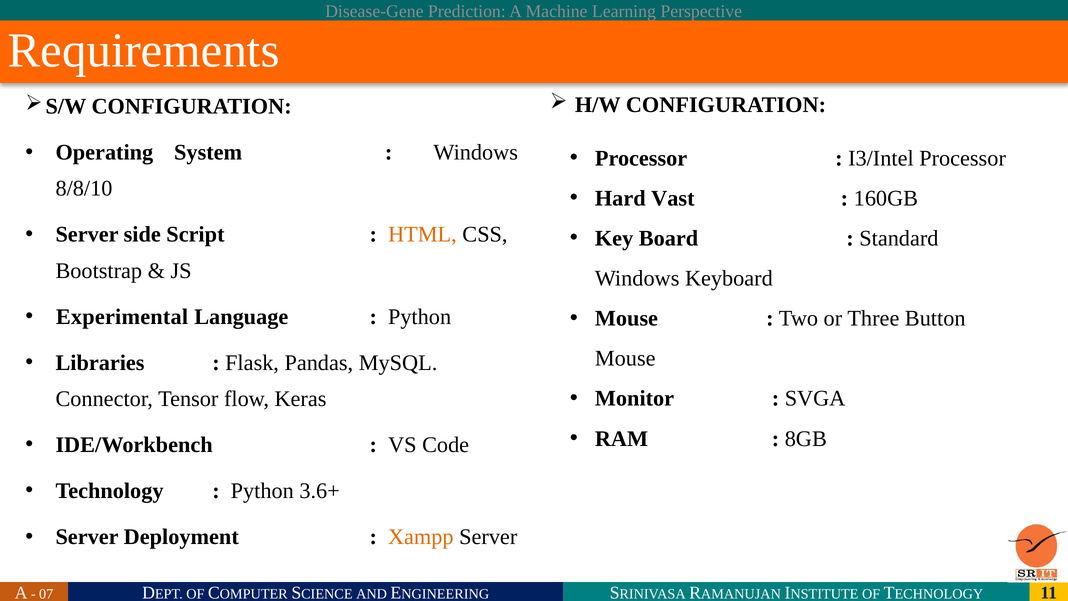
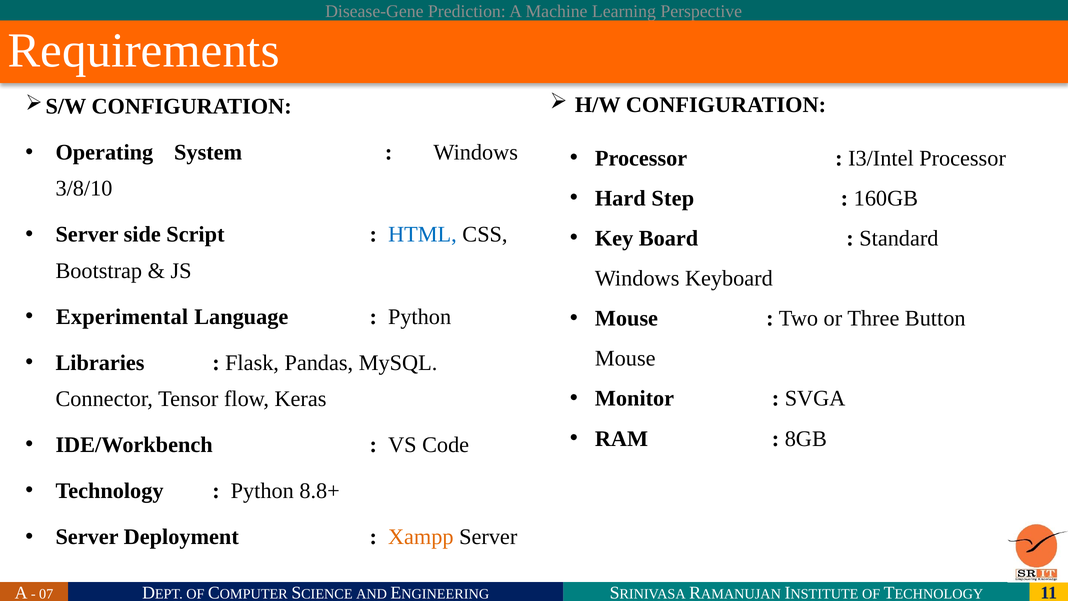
8/8/10: 8/8/10 -> 3/8/10
Vast: Vast -> Step
HTML colour: orange -> blue
3.6+: 3.6+ -> 8.8+
